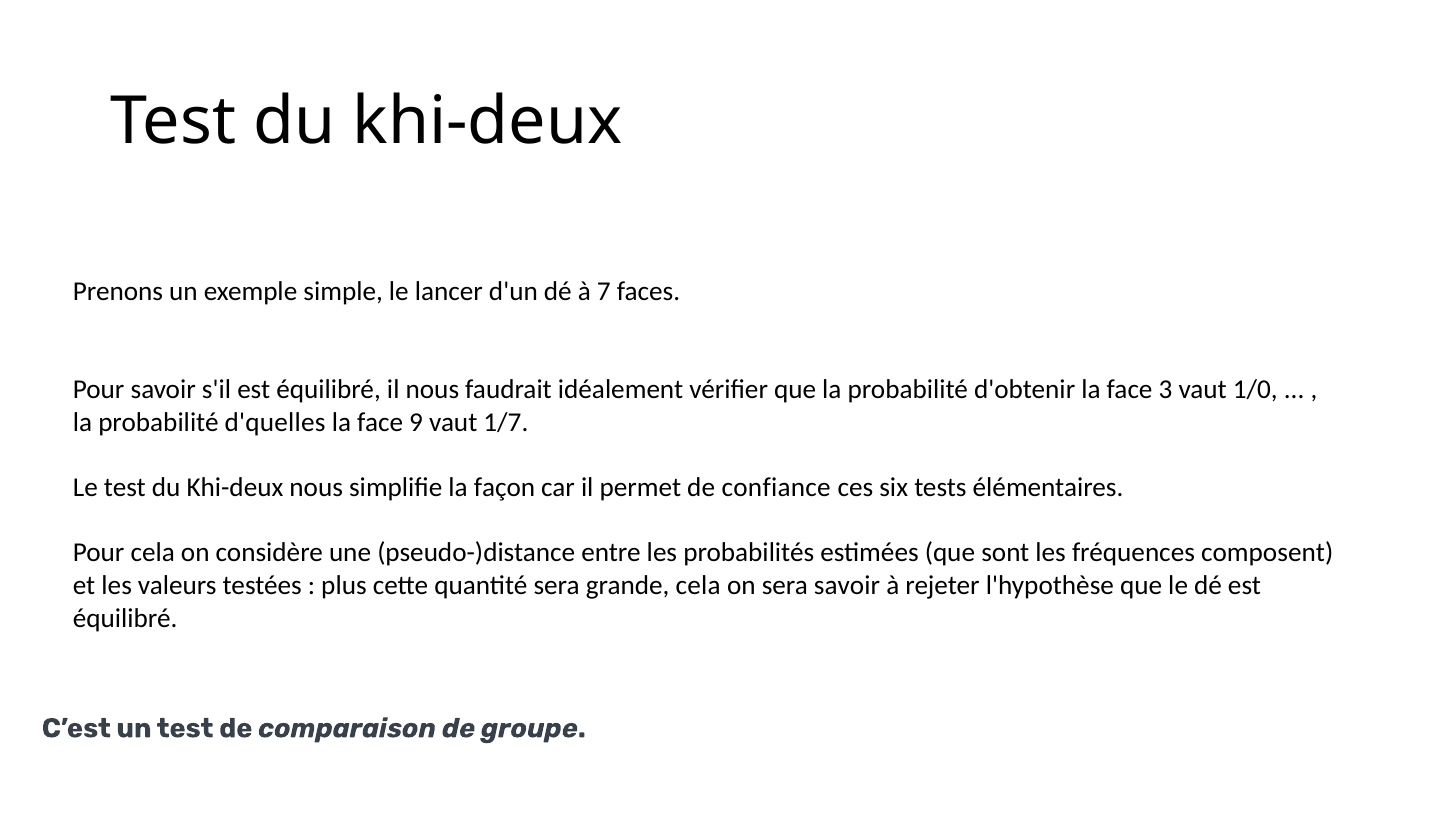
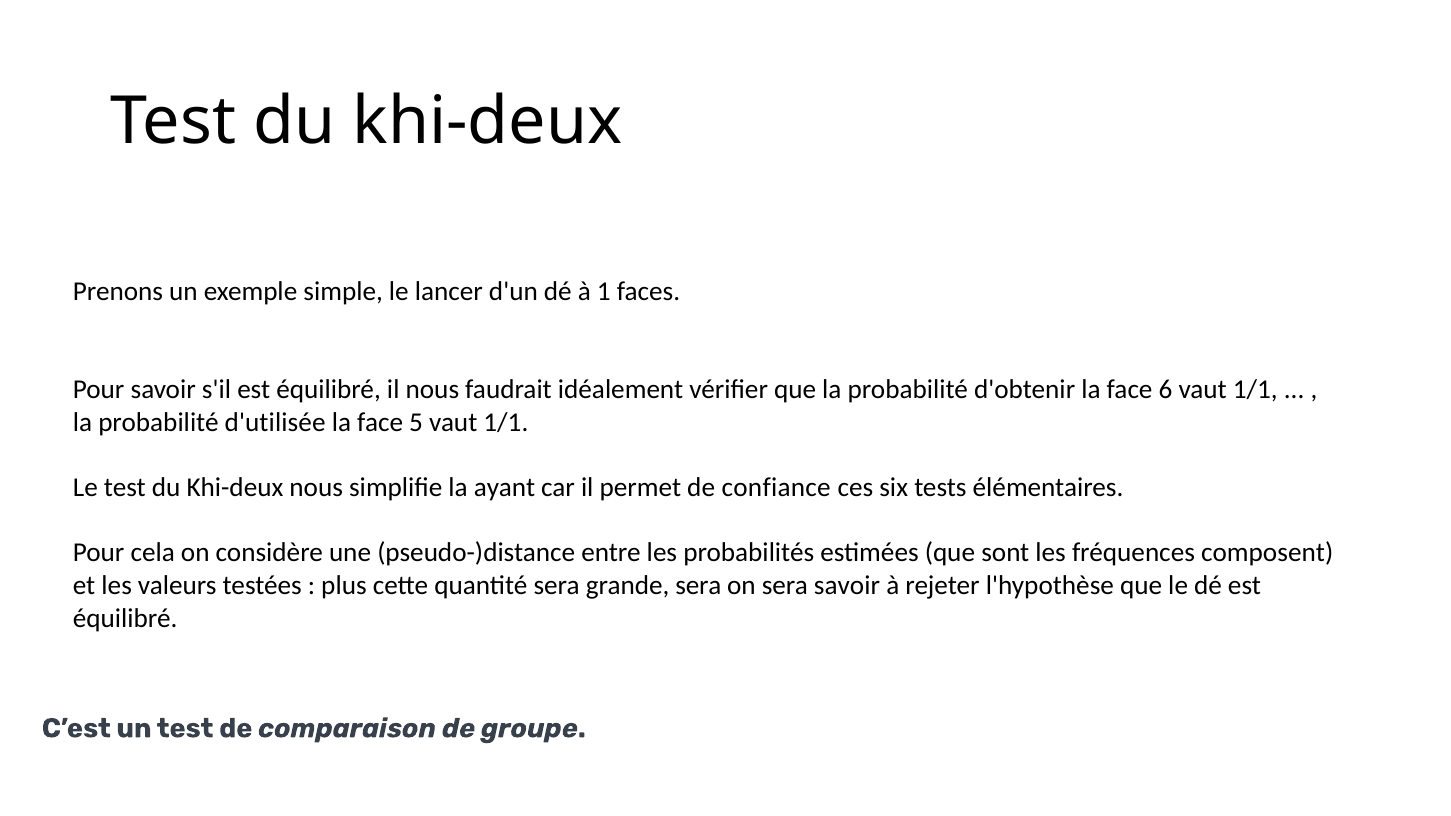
7: 7 -> 1
3: 3 -> 6
1/0 at (1255, 390): 1/0 -> 1/1
d'quelles: d'quelles -> d'utilisée
9: 9 -> 5
1/7 at (506, 422): 1/7 -> 1/1
façon: façon -> ayant
grande cela: cela -> sera
